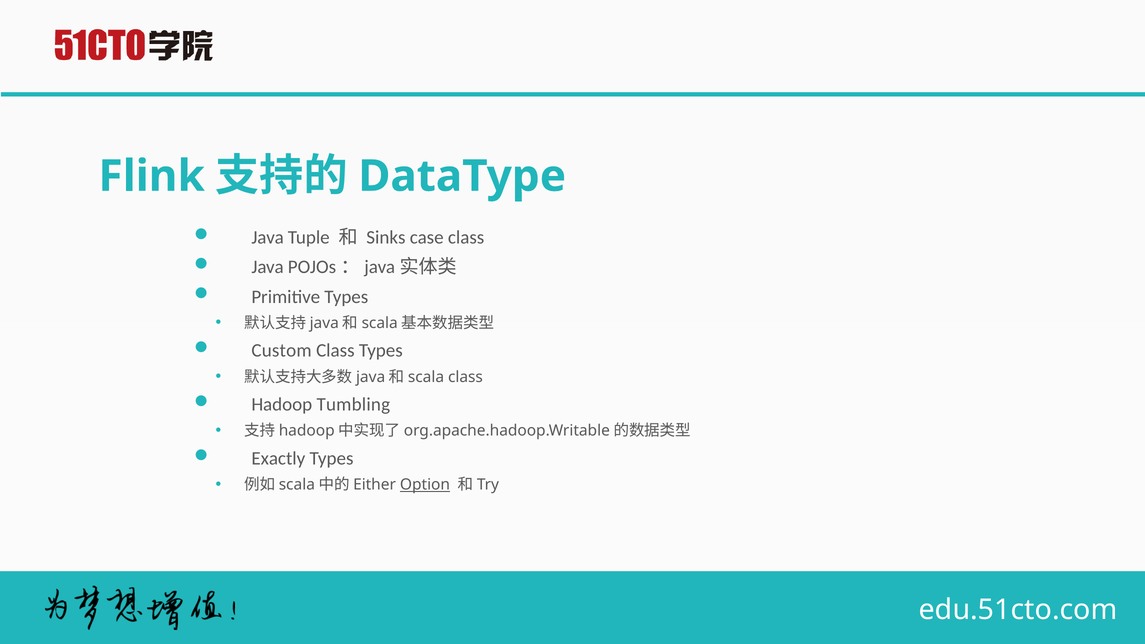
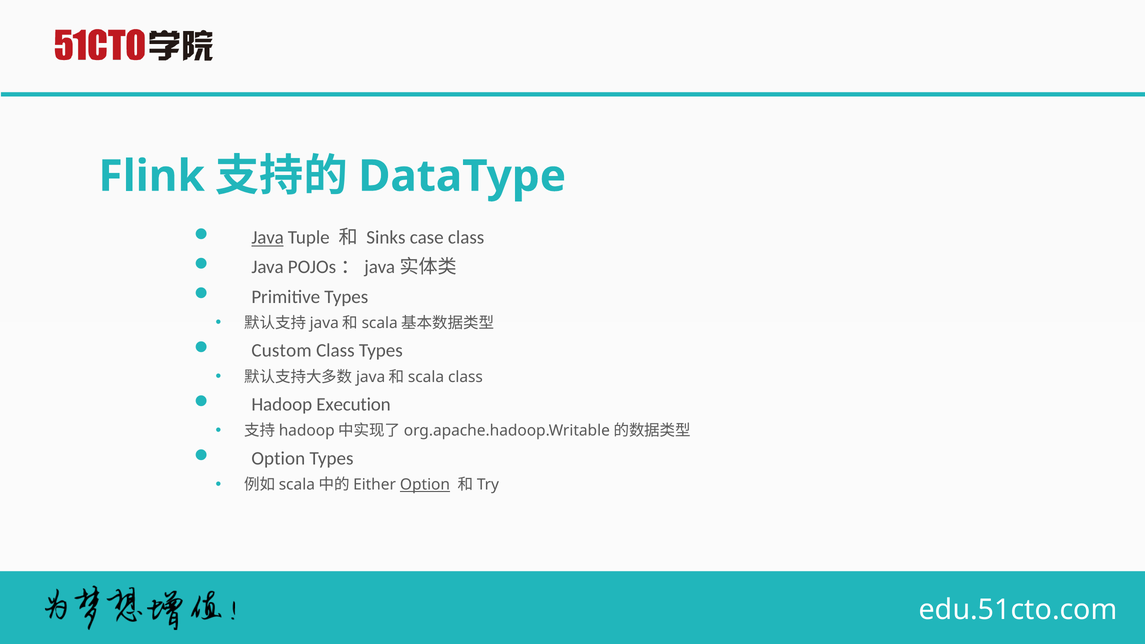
Java at (268, 238) underline: none -> present
Tumbling: Tumbling -> Execution
Exactly at (278, 458): Exactly -> Option
